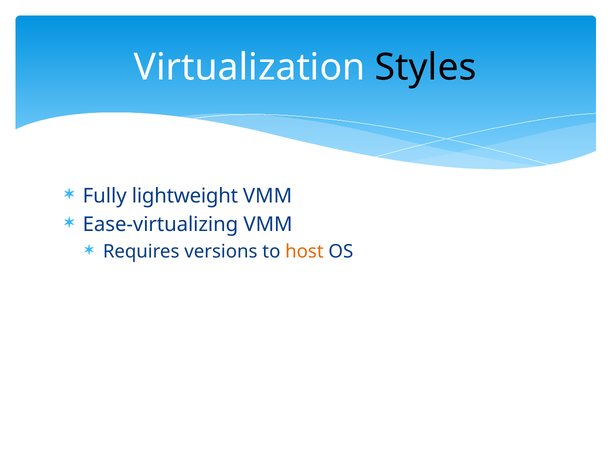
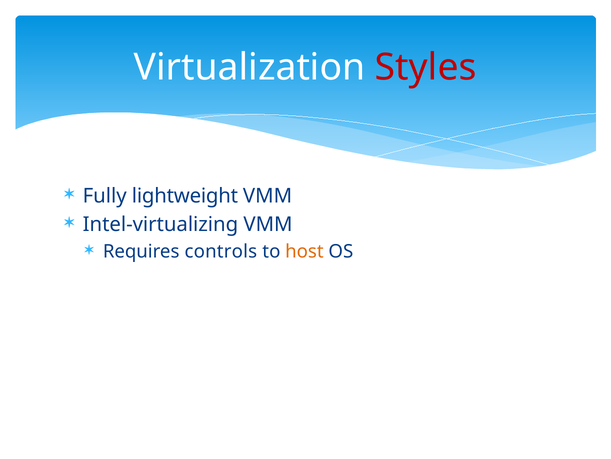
Styles colour: black -> red
Ease-virtualizing: Ease-virtualizing -> Intel-virtualizing
versions: versions -> controls
